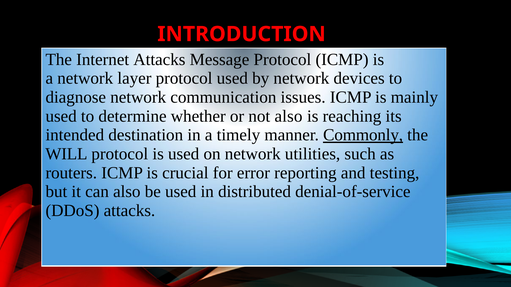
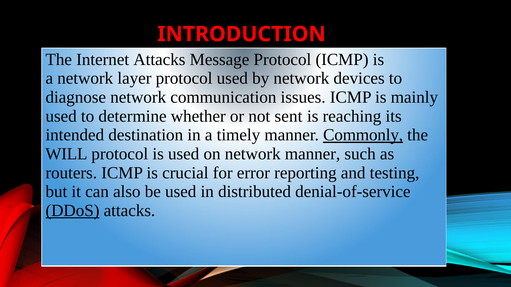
not also: also -> sent
network utilities: utilities -> manner
DDoS underline: none -> present
